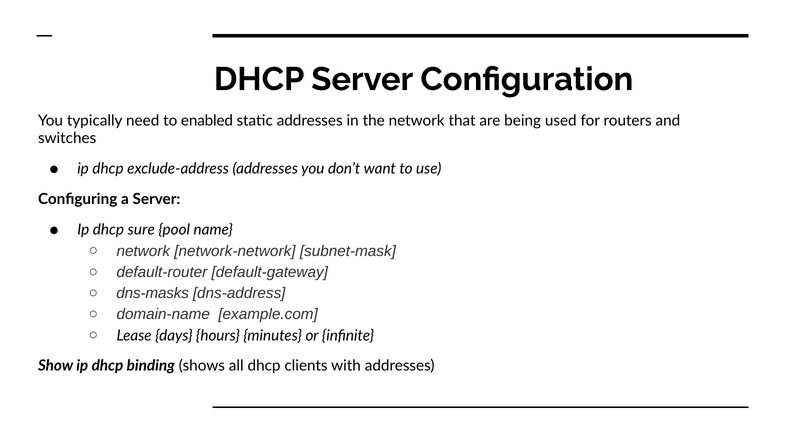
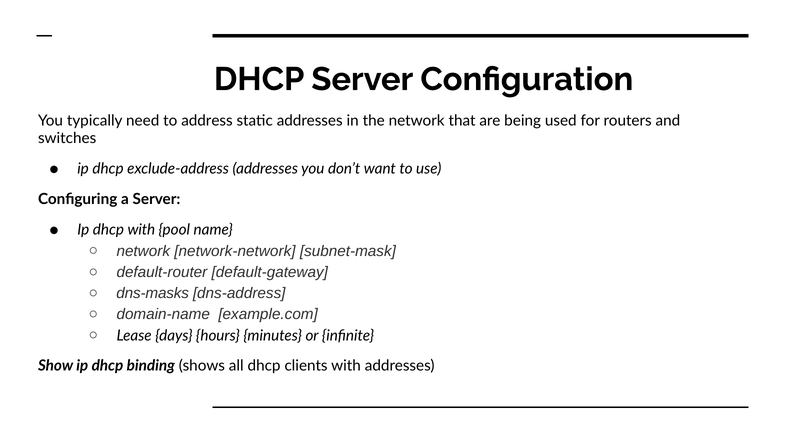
enabled: enabled -> address
dhcp sure: sure -> with
